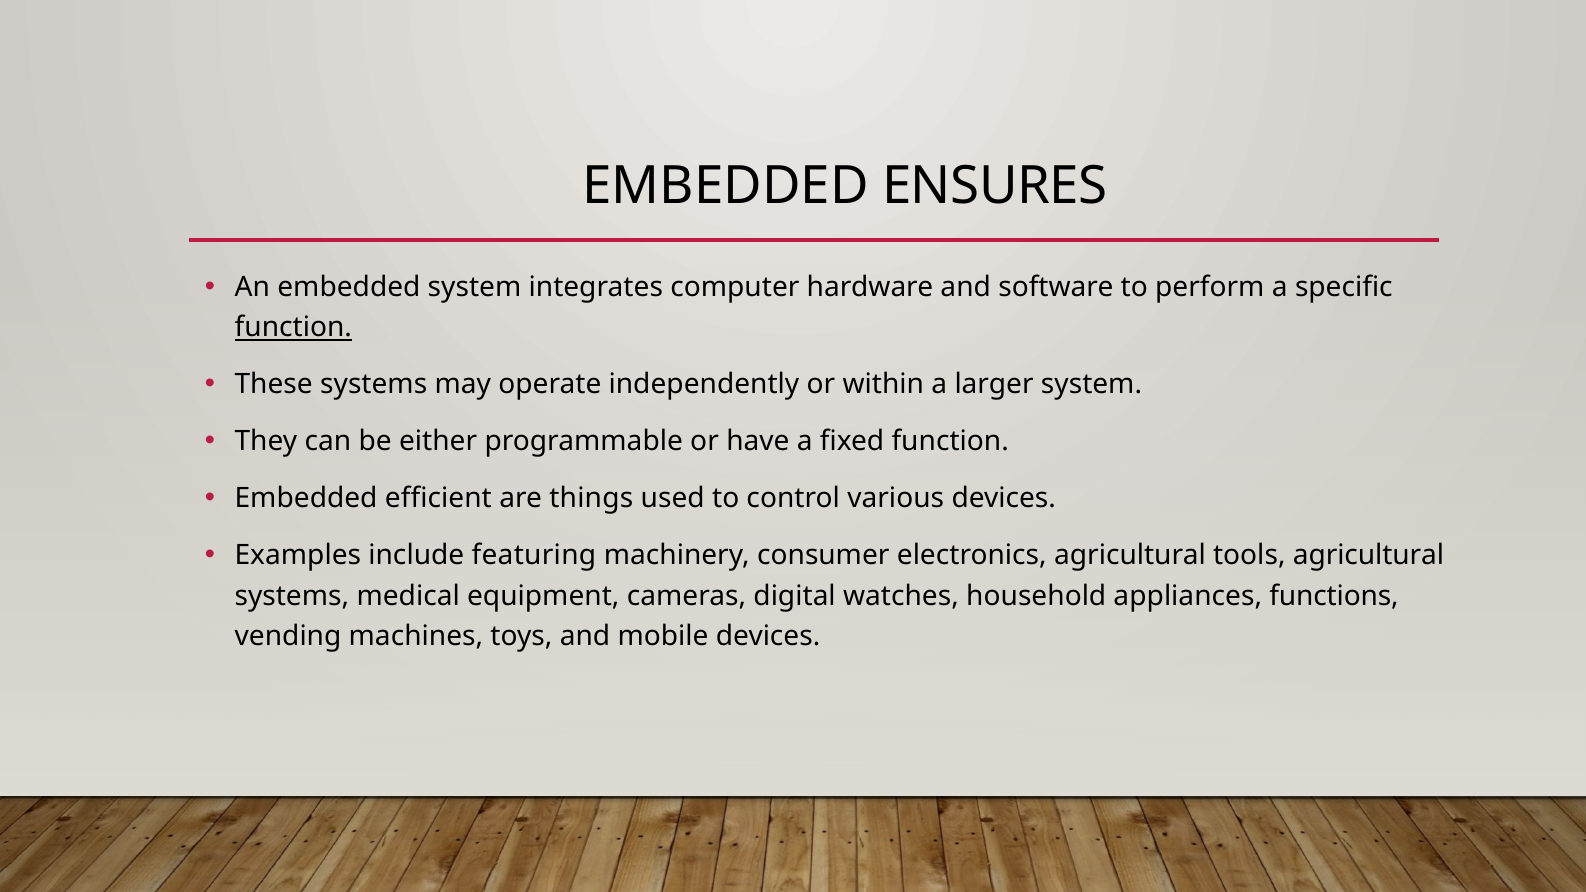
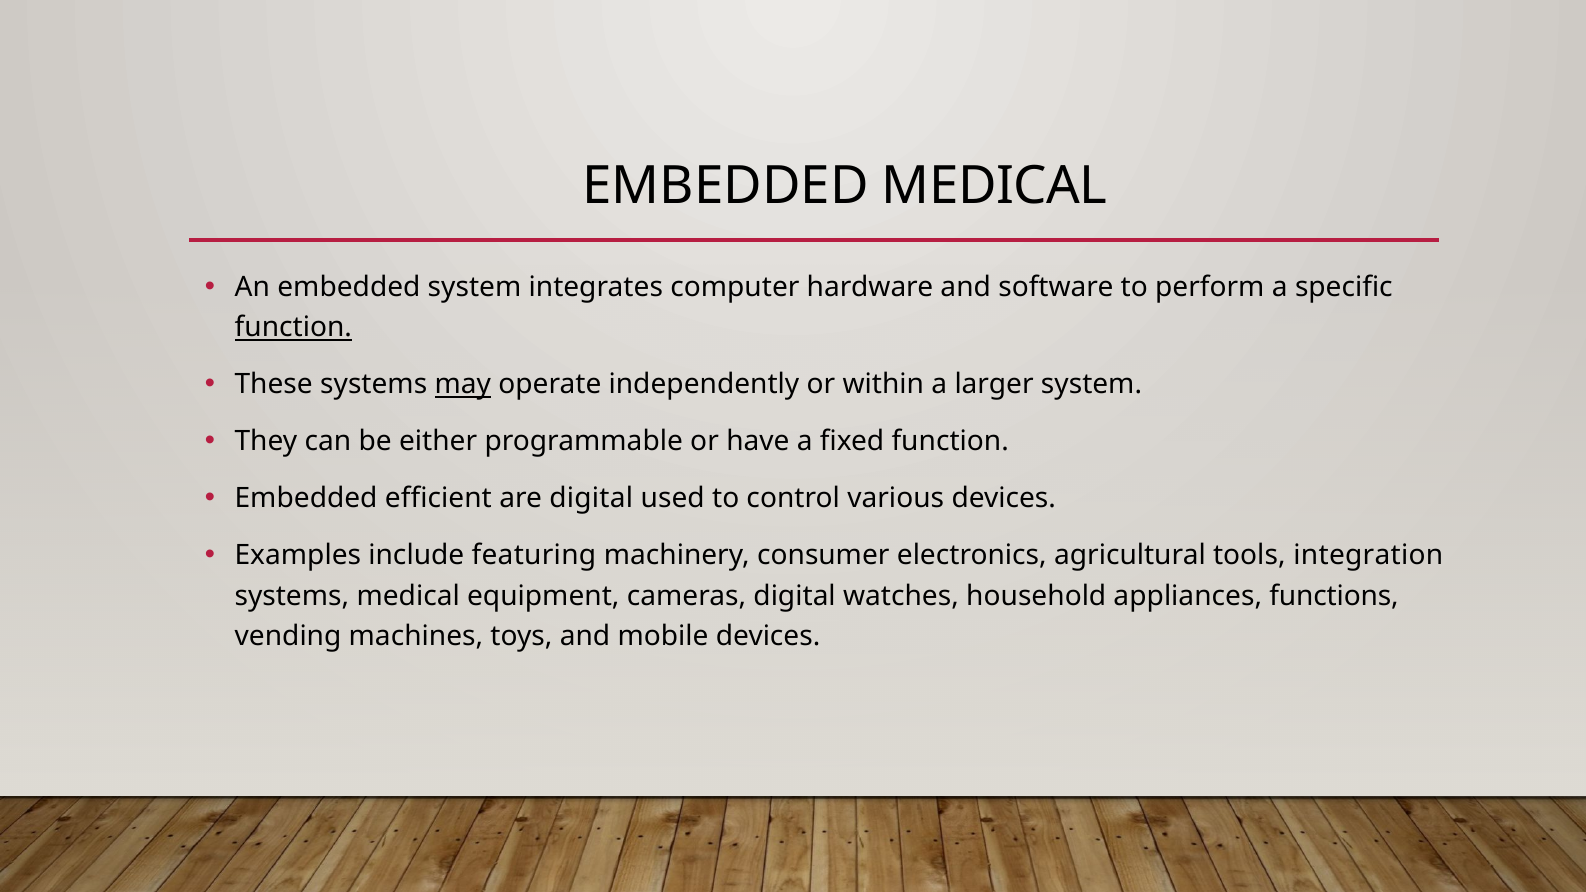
EMBEDDED ENSURES: ENSURES -> MEDICAL
may underline: none -> present
are things: things -> digital
tools agricultural: agricultural -> integration
